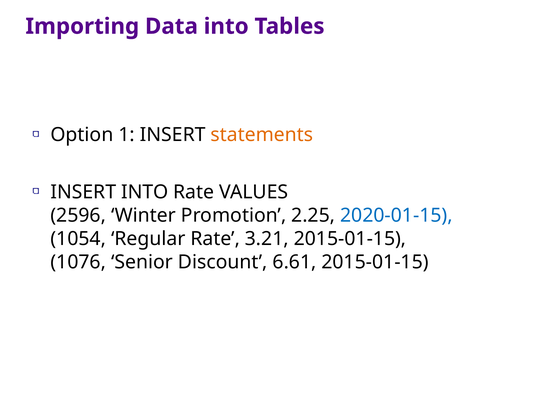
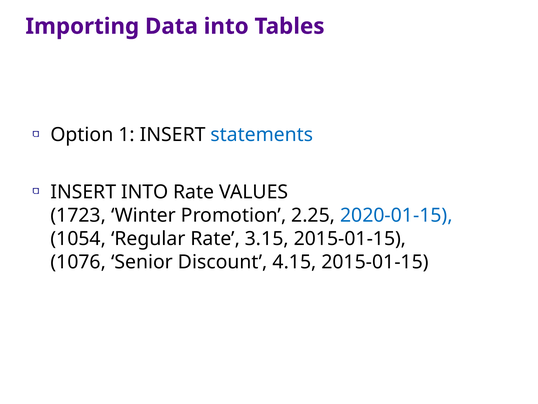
statements colour: orange -> blue
2596: 2596 -> 1723
3.21: 3.21 -> 3.15
6.61: 6.61 -> 4.15
